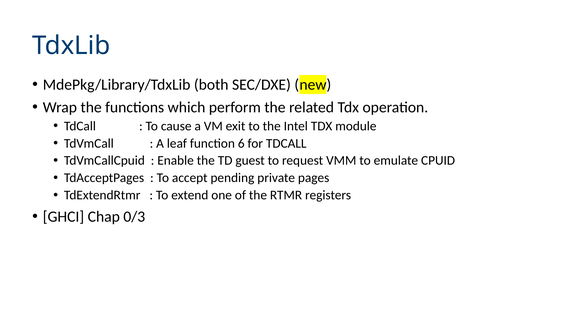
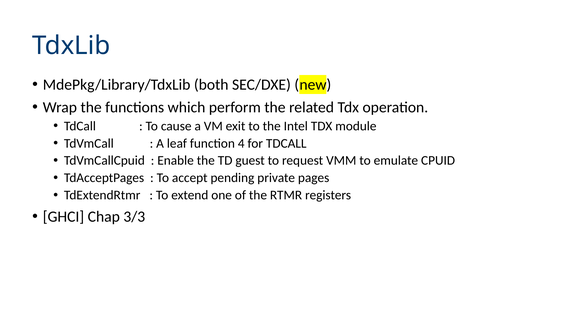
6: 6 -> 4
0/3: 0/3 -> 3/3
